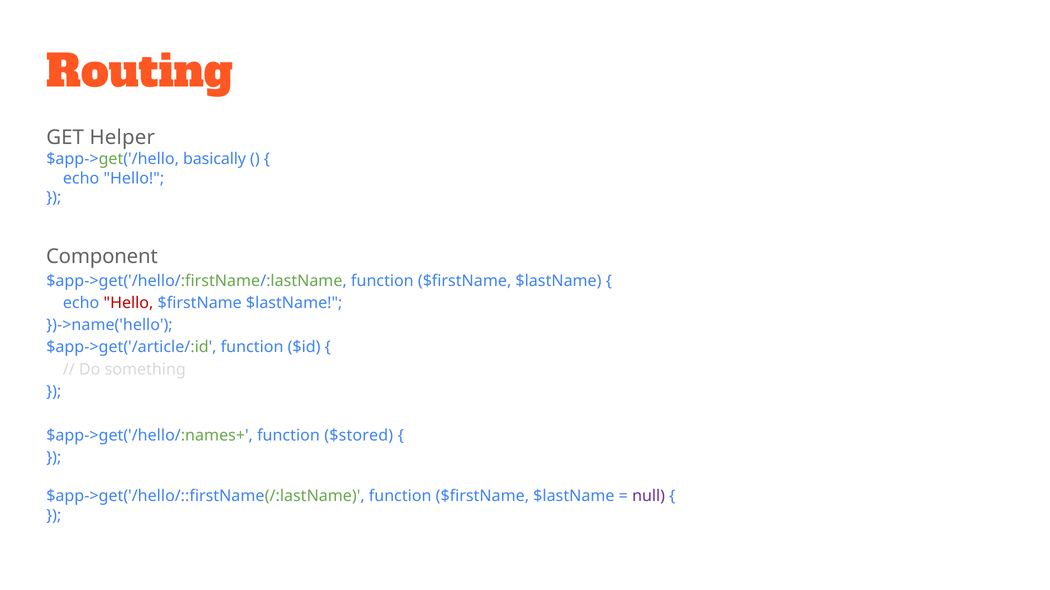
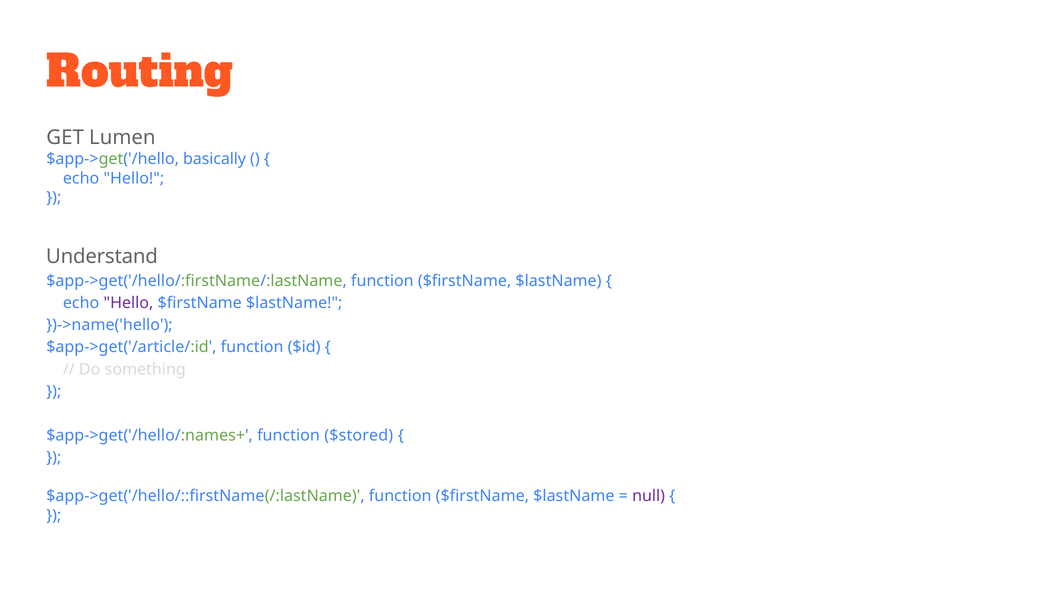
Helper: Helper -> Lumen
Component: Component -> Understand
Hello at (128, 303) colour: red -> purple
